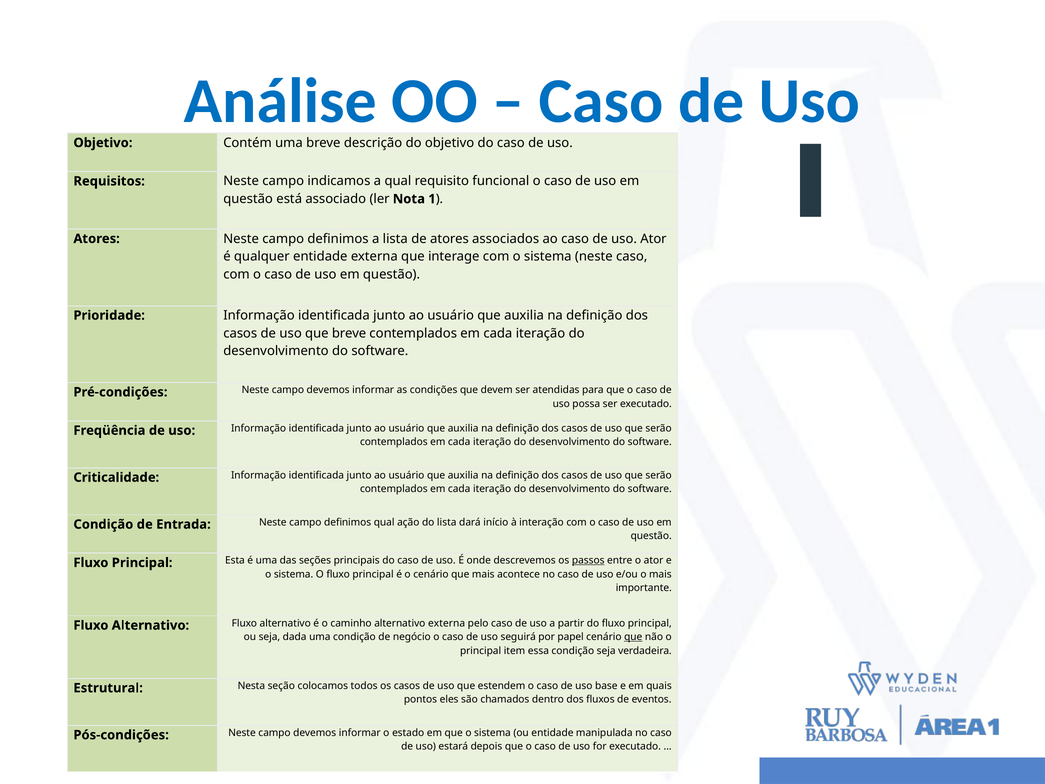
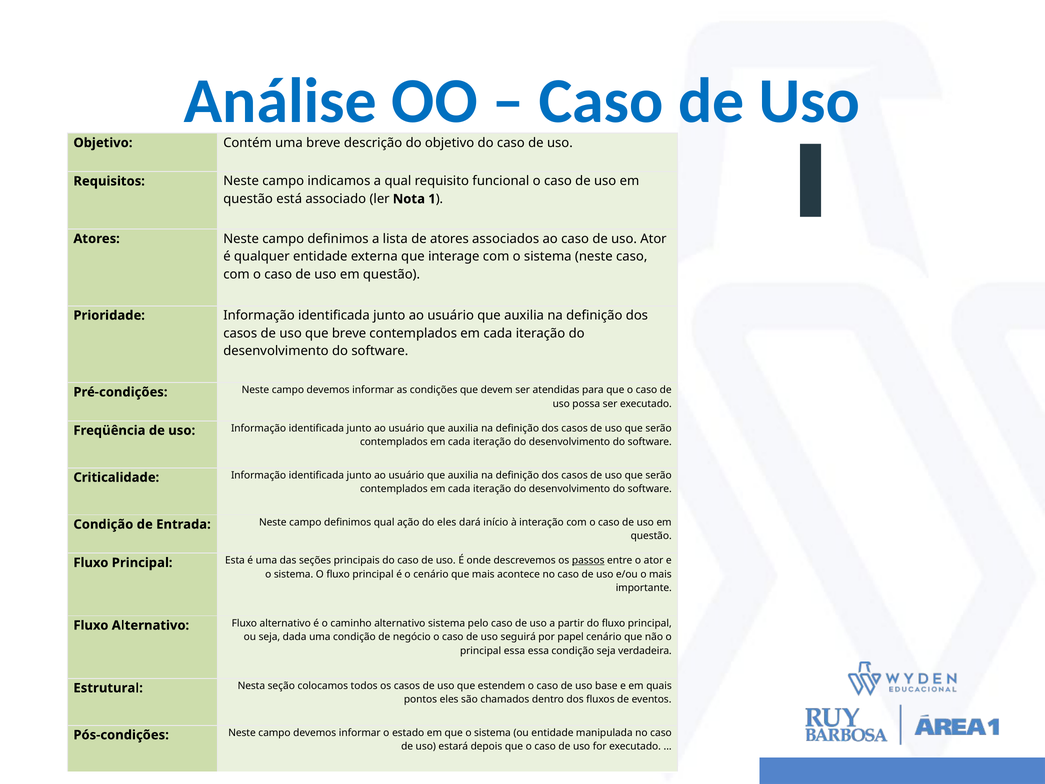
do lista: lista -> eles
alternativo externa: externa -> sistema
que at (633, 637) underline: present -> none
principal item: item -> essa
